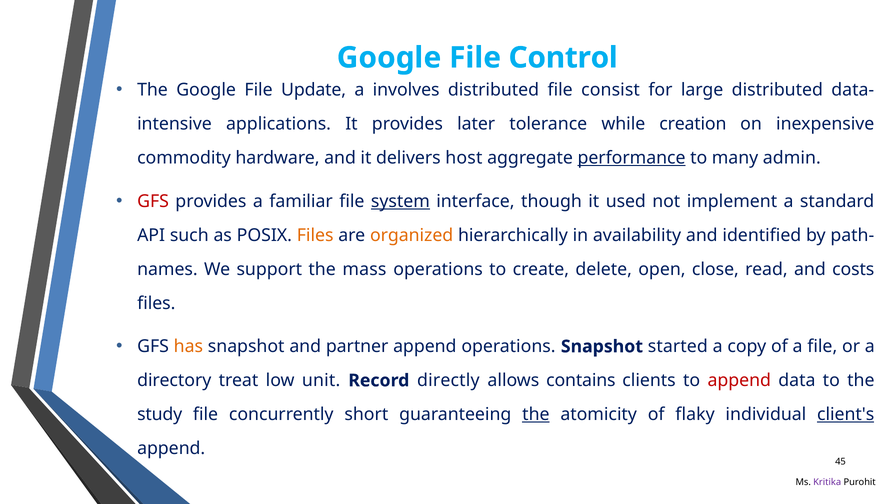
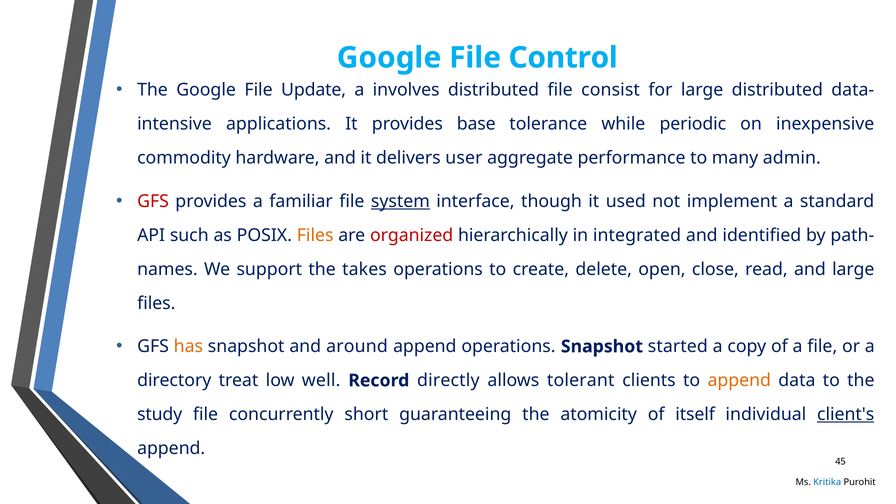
later: later -> base
creation: creation -> periodic
host: host -> user
performance underline: present -> none
organized colour: orange -> red
availability: availability -> integrated
mass: mass -> takes
and costs: costs -> large
partner: partner -> around
unit: unit -> well
contains: contains -> tolerant
append at (739, 381) colour: red -> orange
the at (536, 415) underline: present -> none
flaky: flaky -> itself
Kritika colour: purple -> blue
